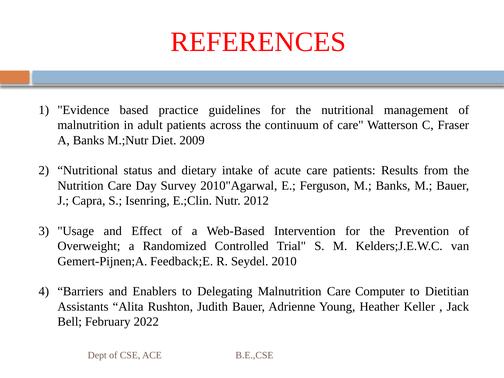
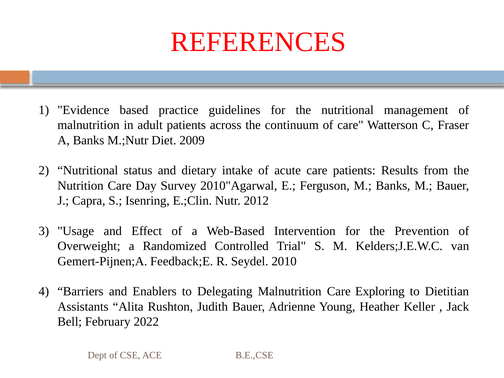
Computer: Computer -> Exploring
